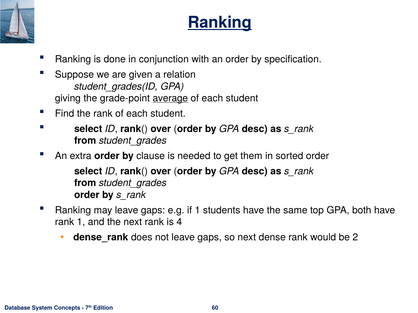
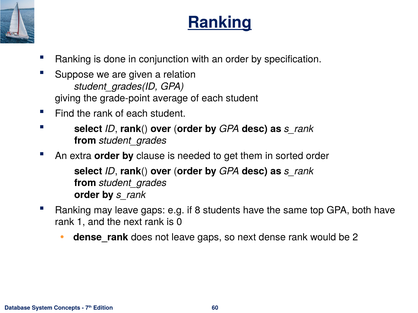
average underline: present -> none
if 1: 1 -> 8
4: 4 -> 0
